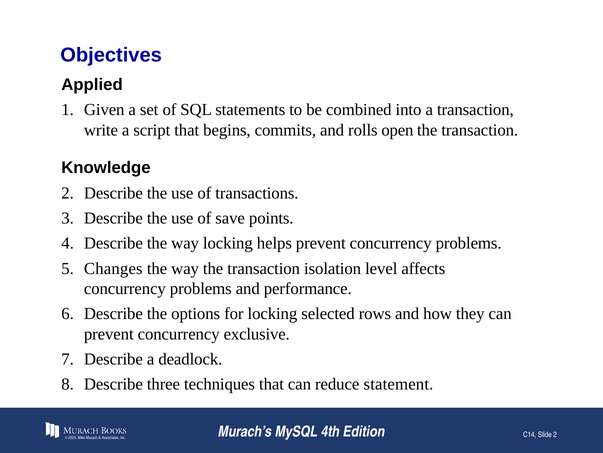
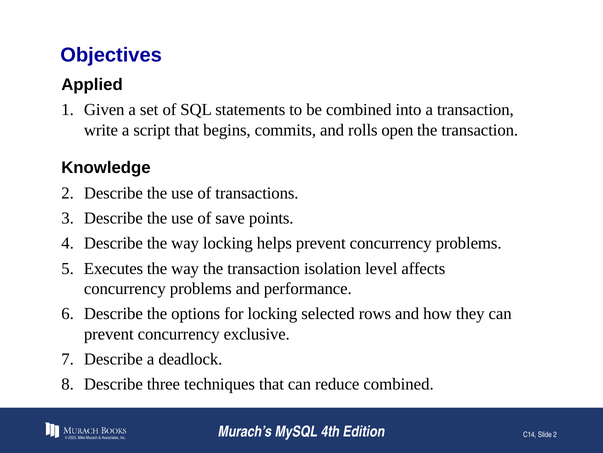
Changes: Changes -> Executes
reduce statement: statement -> combined
